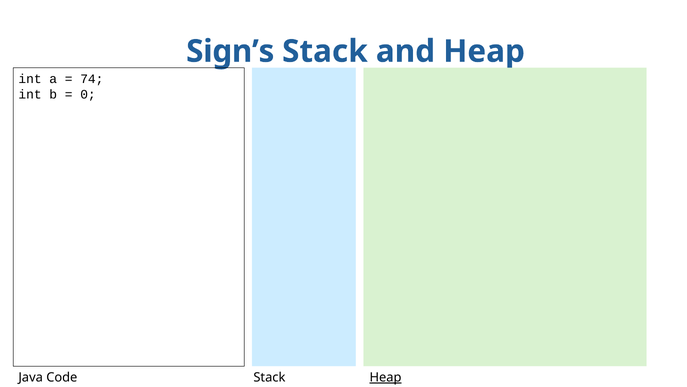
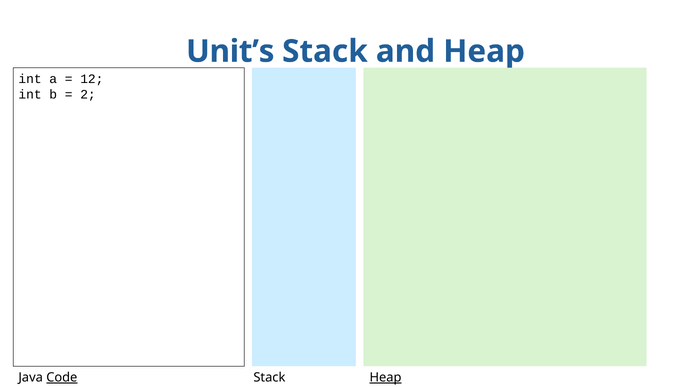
Sign’s: Sign’s -> Unit’s
74: 74 -> 12
0: 0 -> 2
Code underline: none -> present
